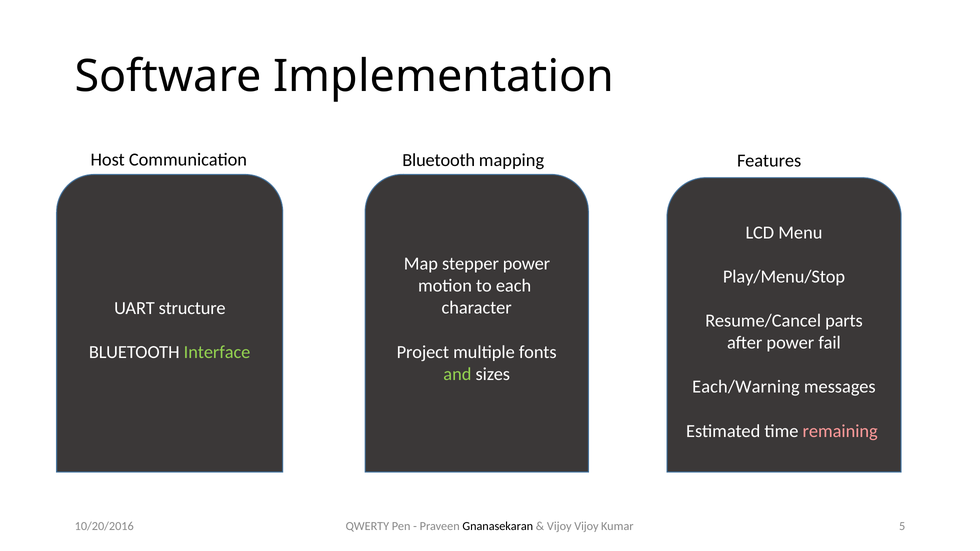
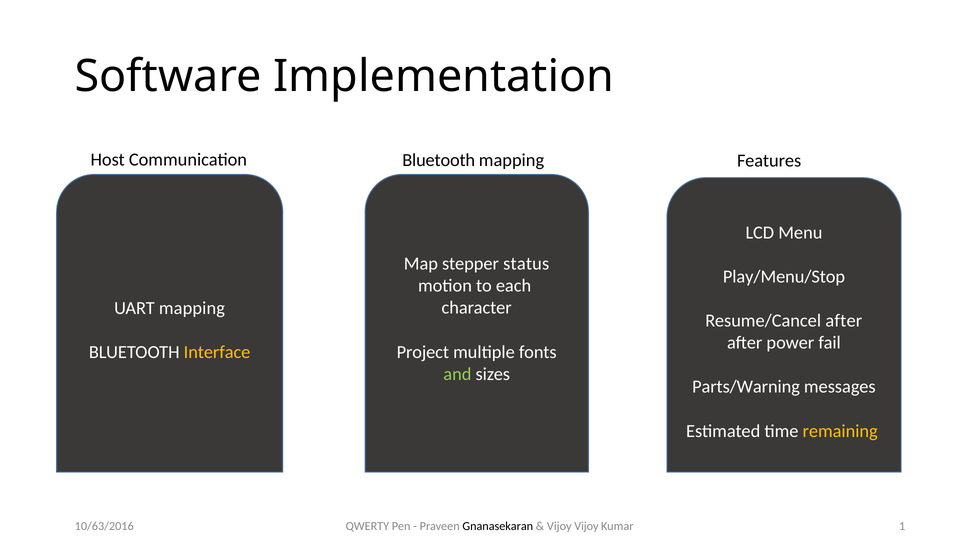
stepper power: power -> status
UART structure: structure -> mapping
Resume/Cancel parts: parts -> after
Interface colour: light green -> yellow
Each/Warning: Each/Warning -> Parts/Warning
remaining colour: pink -> yellow
5: 5 -> 1
10/20/2016: 10/20/2016 -> 10/63/2016
